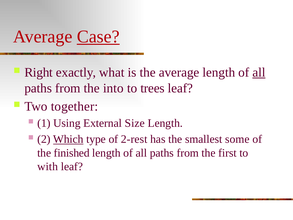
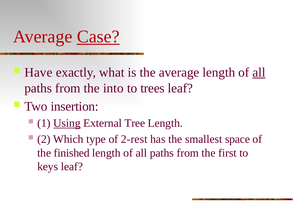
Right: Right -> Have
together: together -> insertion
Using underline: none -> present
Size: Size -> Tree
Which underline: present -> none
some: some -> space
with: with -> keys
